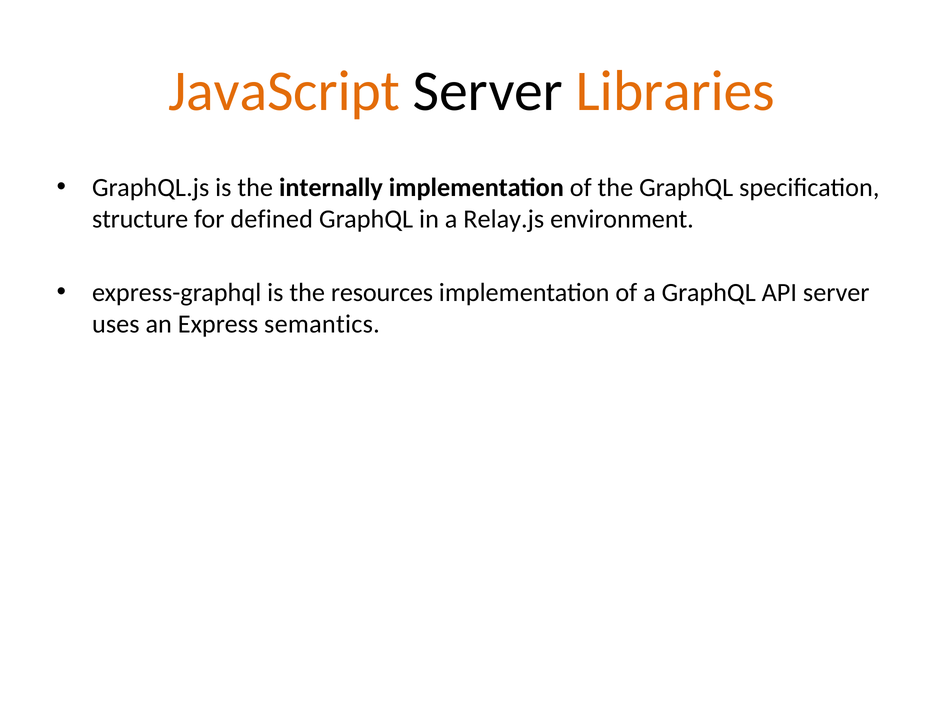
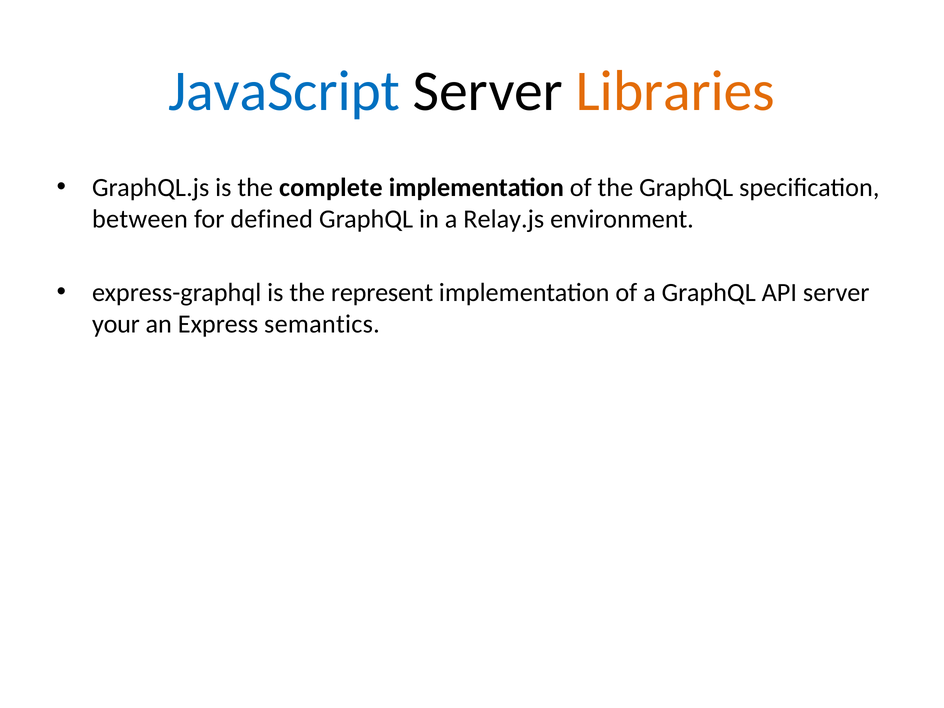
JavaScript colour: orange -> blue
internally: internally -> complete
structure: structure -> between
resources: resources -> represent
uses: uses -> your
